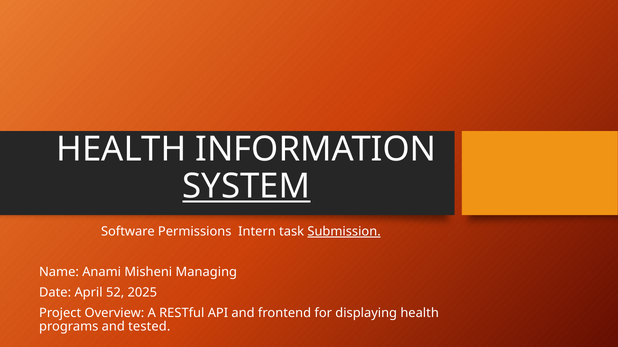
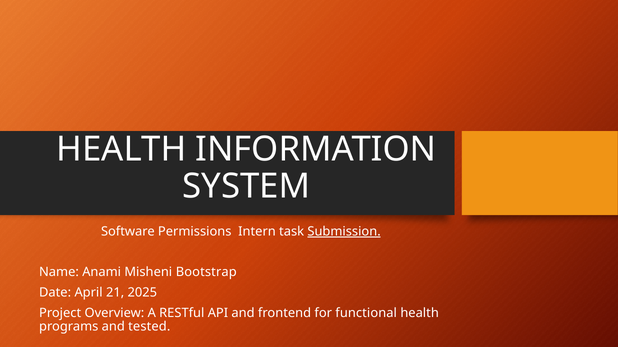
SYSTEM underline: present -> none
Managing: Managing -> Bootstrap
52: 52 -> 21
displaying: displaying -> functional
